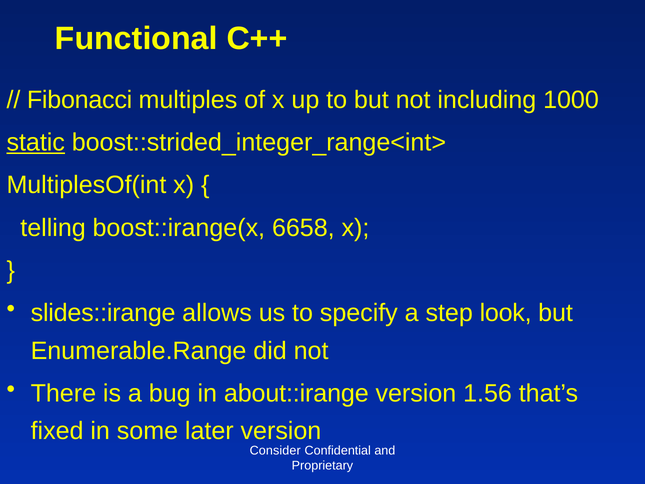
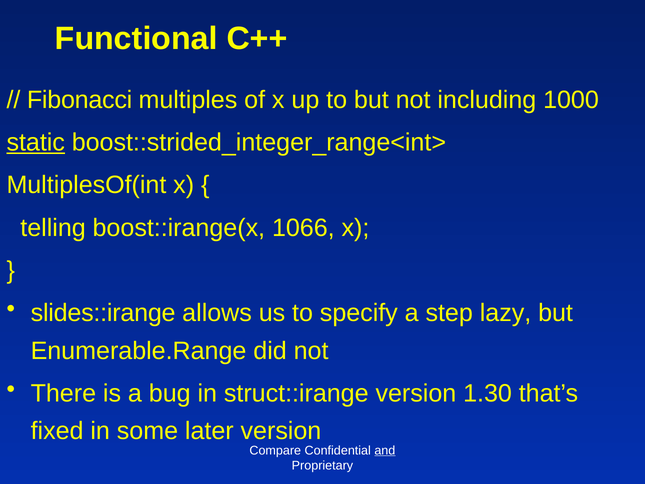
6658: 6658 -> 1066
look: look -> lazy
about::irange: about::irange -> struct::irange
1.56: 1.56 -> 1.30
Consider: Consider -> Compare
and underline: none -> present
